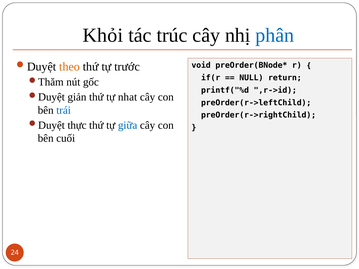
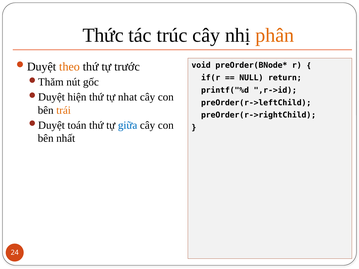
Khỏi: Khỏi -> Thức
phân colour: blue -> orange
giản: giản -> hiện
trái colour: blue -> orange
thực: thực -> toán
cuối: cuối -> nhất
